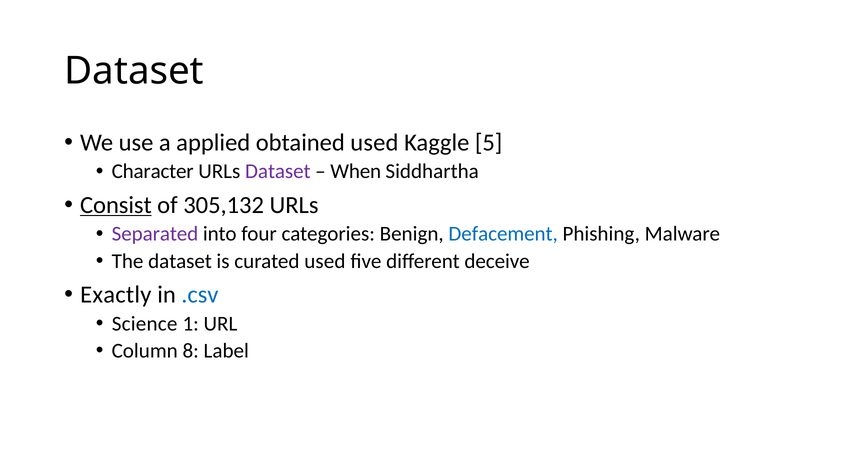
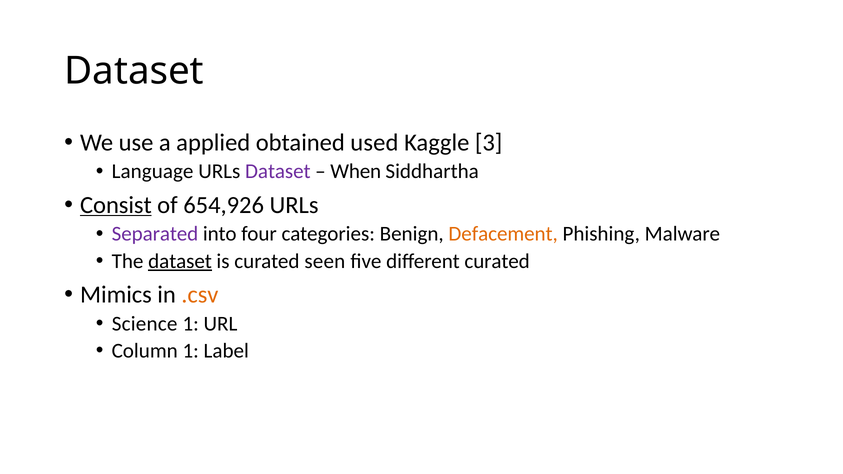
5: 5 -> 3
Character: Character -> Language
305,132: 305,132 -> 654,926
Defacement colour: blue -> orange
dataset at (180, 261) underline: none -> present
curated used: used -> seen
different deceive: deceive -> curated
Exactly: Exactly -> Mimics
.csv colour: blue -> orange
Column 8: 8 -> 1
